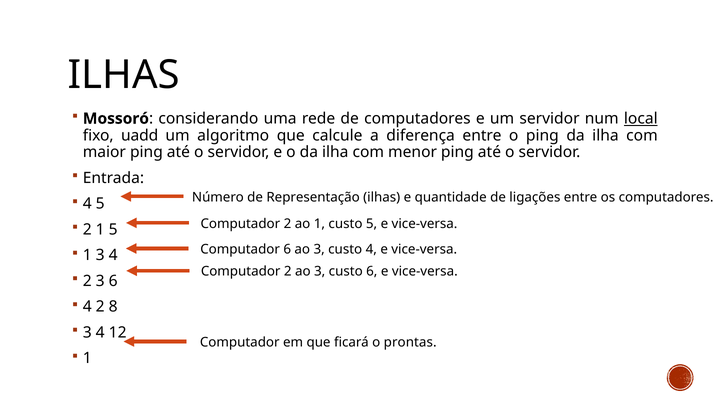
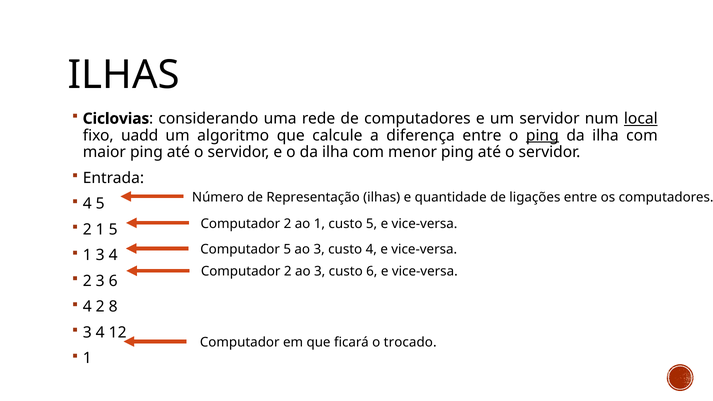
Mossoró: Mossoró -> Ciclovias
ping at (542, 135) underline: none -> present
Computador 6: 6 -> 5
prontas: prontas -> trocado
